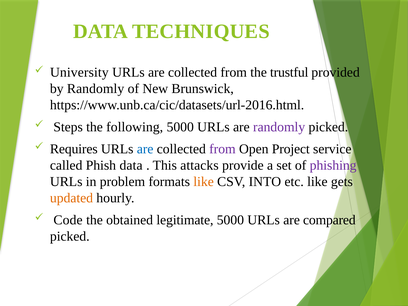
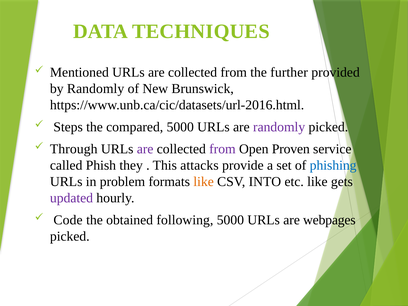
University: University -> Mentioned
trustful: trustful -> further
following: following -> compared
Requires: Requires -> Through
are at (145, 149) colour: blue -> purple
Project: Project -> Proven
Phish data: data -> they
phishing colour: purple -> blue
updated colour: orange -> purple
legitimate: legitimate -> following
compared: compared -> webpages
